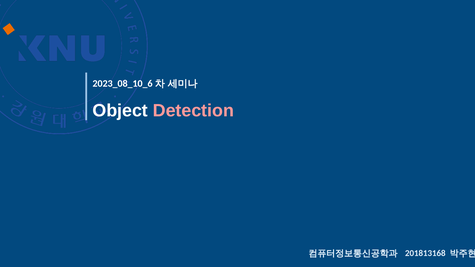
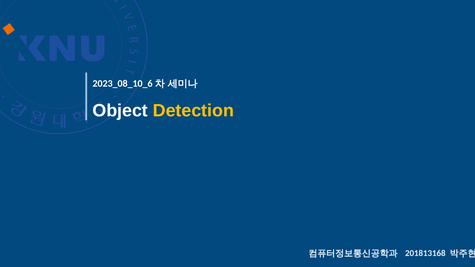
Detection colour: pink -> yellow
